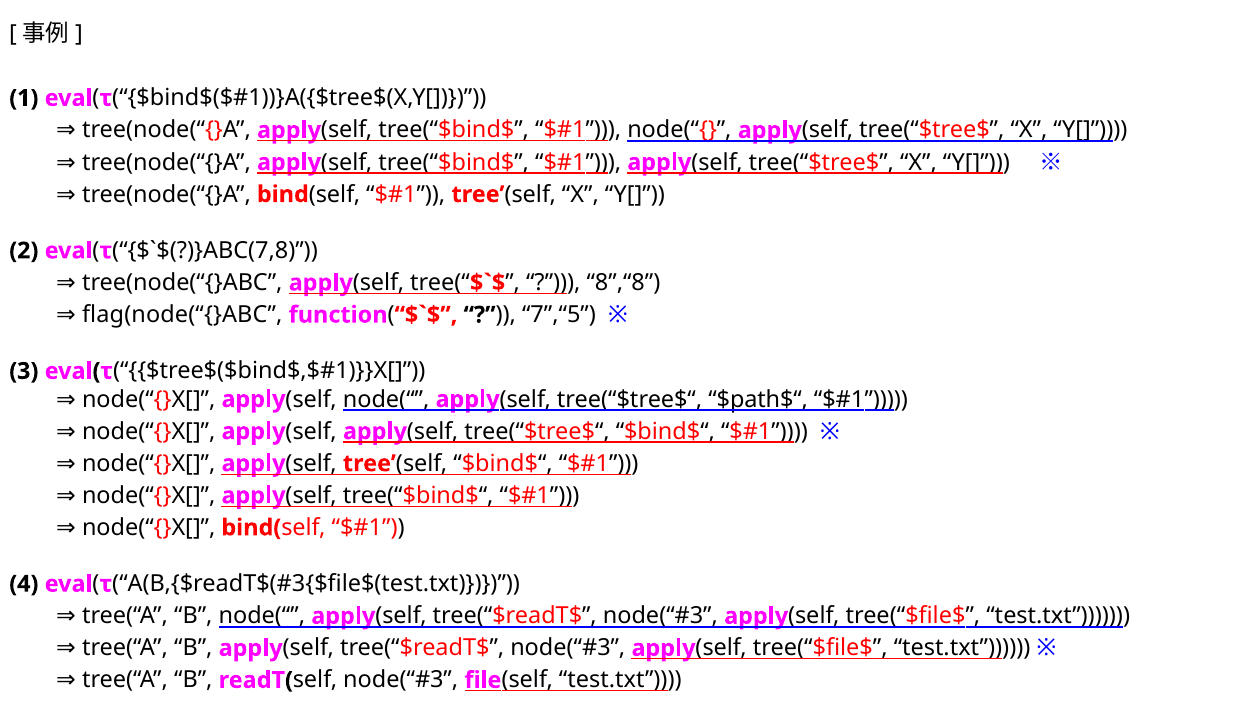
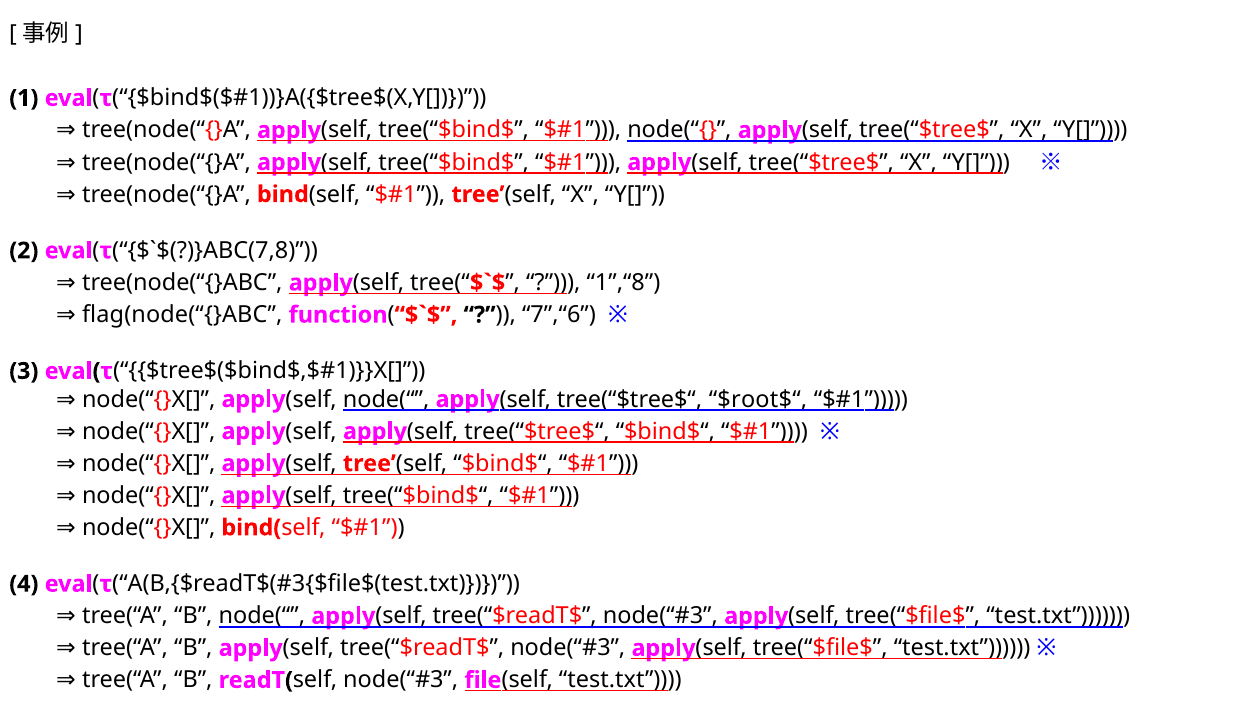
8”,“8: 8”,“8 -> 1”,“8
7”,“5: 7”,“5 -> 7”,“6
$path$“: $path$“ -> $root$“
